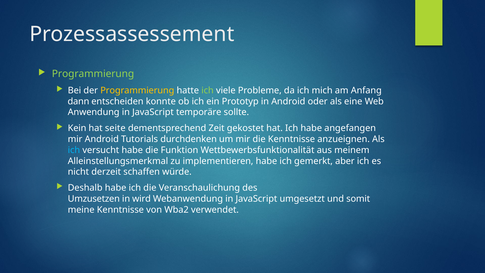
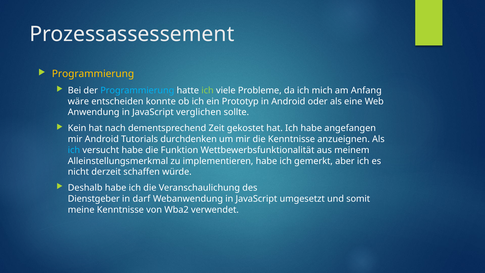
Programmierung at (93, 74) colour: light green -> yellow
Programmierung at (137, 90) colour: yellow -> light blue
dann: dann -> wäre
temporäre: temporäre -> verglichen
seite: seite -> nach
Umzusetzen: Umzusetzen -> Dienstgeber
wird: wird -> darf
